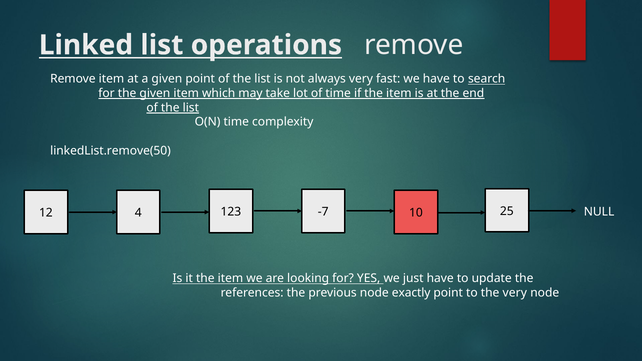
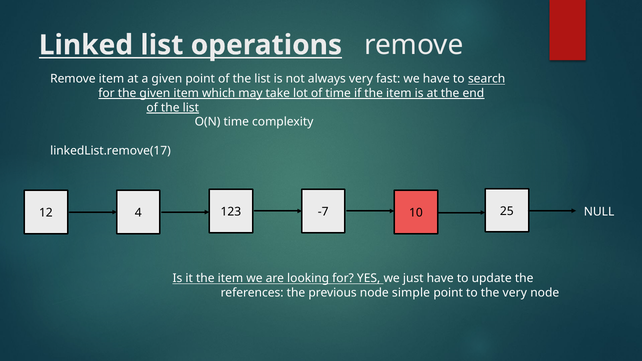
linkedList.remove(50: linkedList.remove(50 -> linkedList.remove(17
exactly: exactly -> simple
